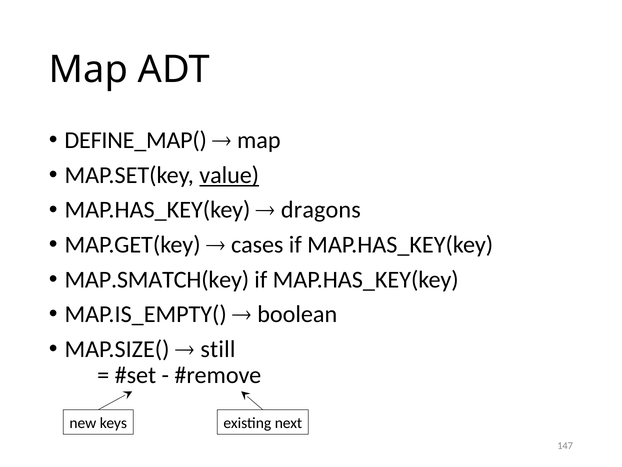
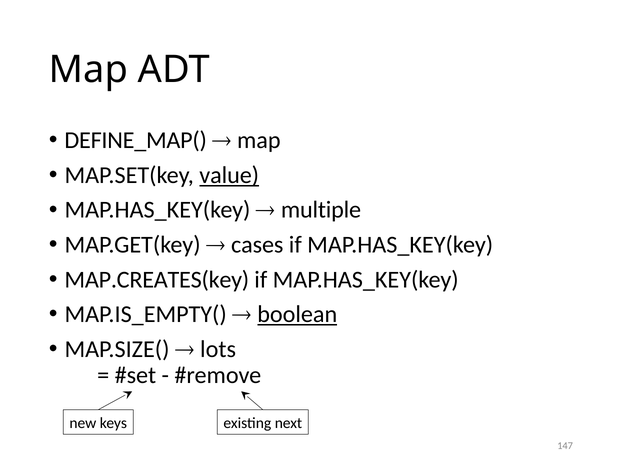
dragons: dragons -> multiple
MAP.SMATCH(key: MAP.SMATCH(key -> MAP.CREATES(key
boolean underline: none -> present
still: still -> lots
